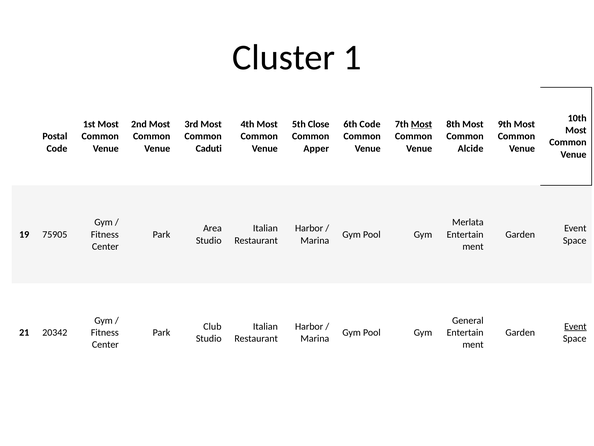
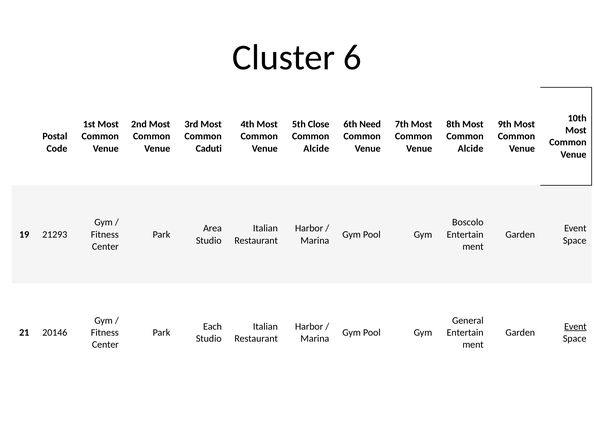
1: 1 -> 6
6th Code: Code -> Need
Most at (421, 124) underline: present -> none
Apper at (316, 148): Apper -> Alcide
Merlata: Merlata -> Boscolo
75905: 75905 -> 21293
Club: Club -> Each
20342: 20342 -> 20146
